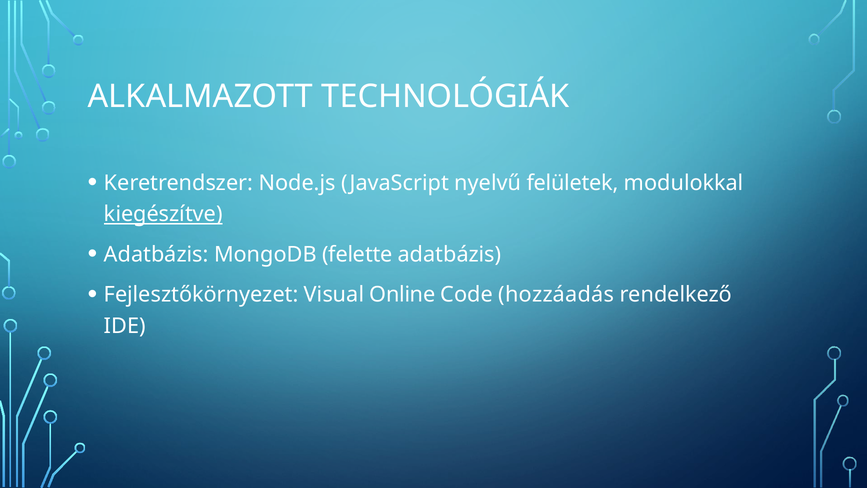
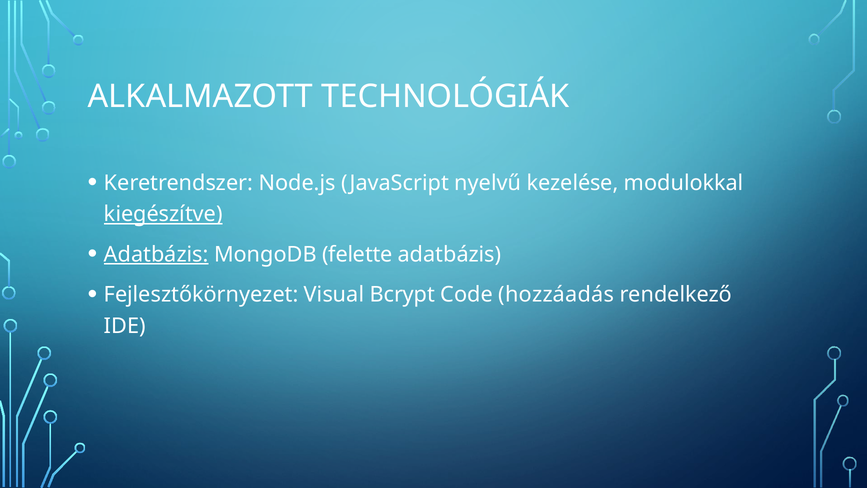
felületek: felületek -> kezelése
Adatbázis at (156, 254) underline: none -> present
Online: Online -> Bcrypt
